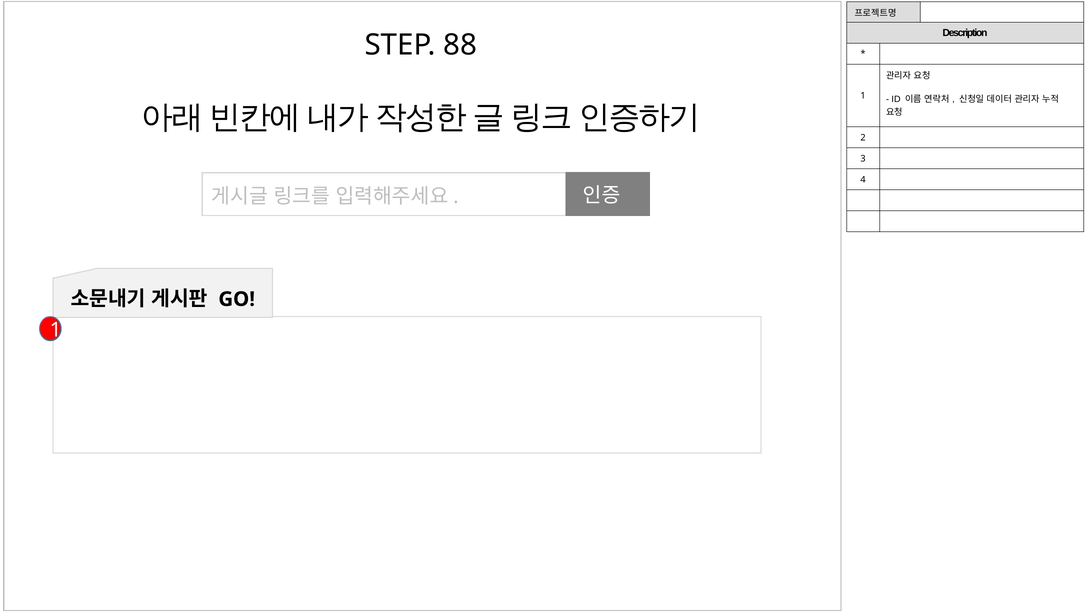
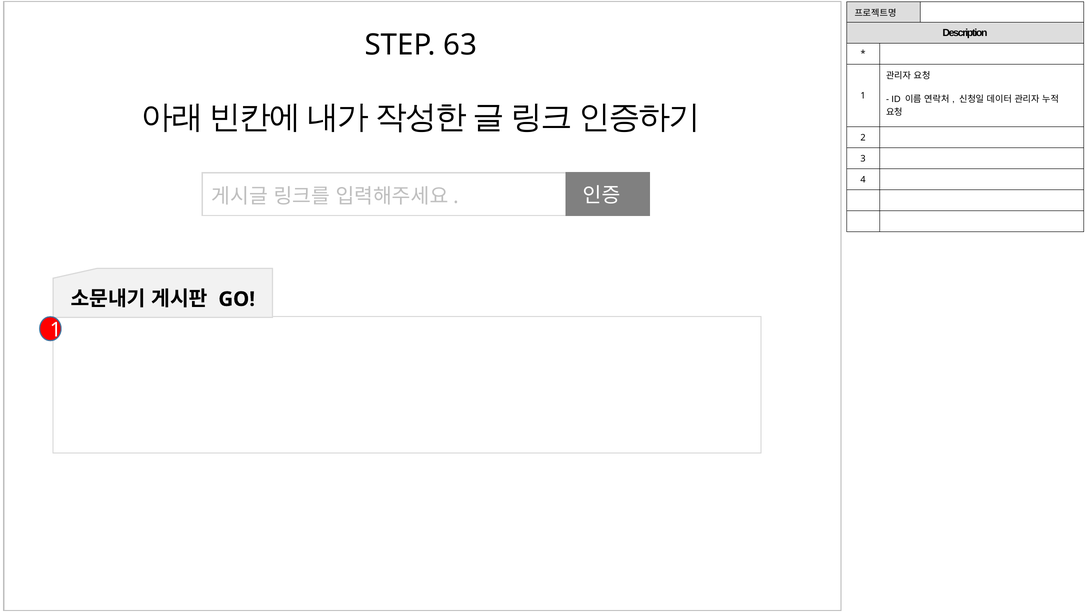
88: 88 -> 63
